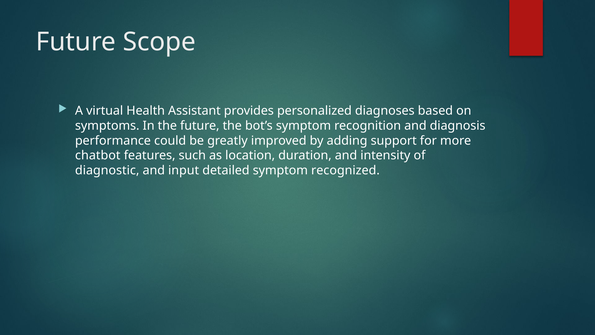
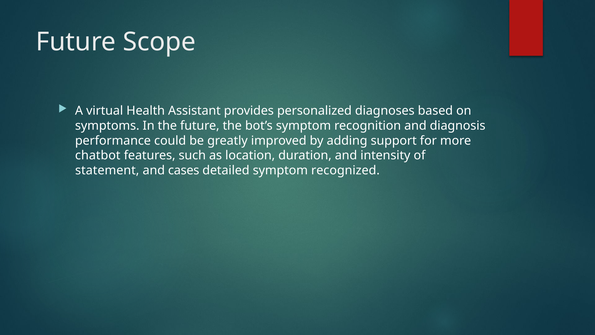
diagnostic: diagnostic -> statement
input: input -> cases
